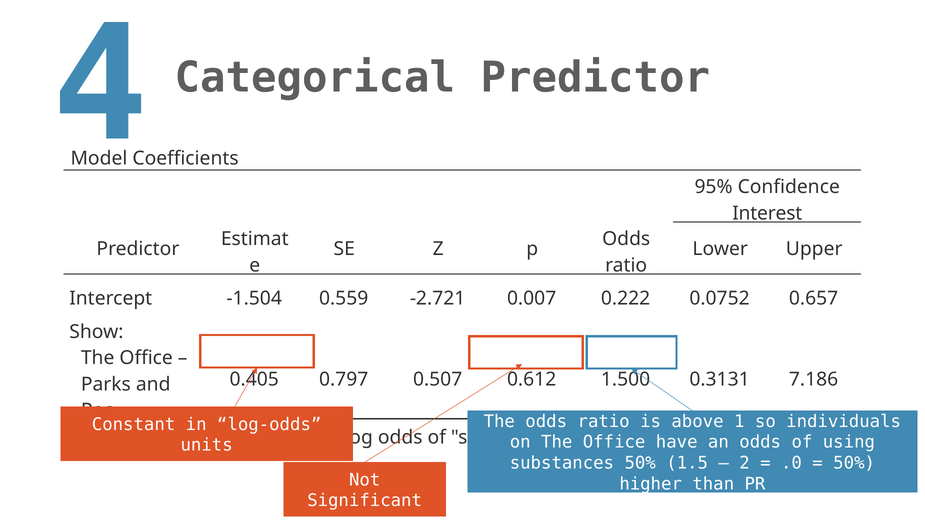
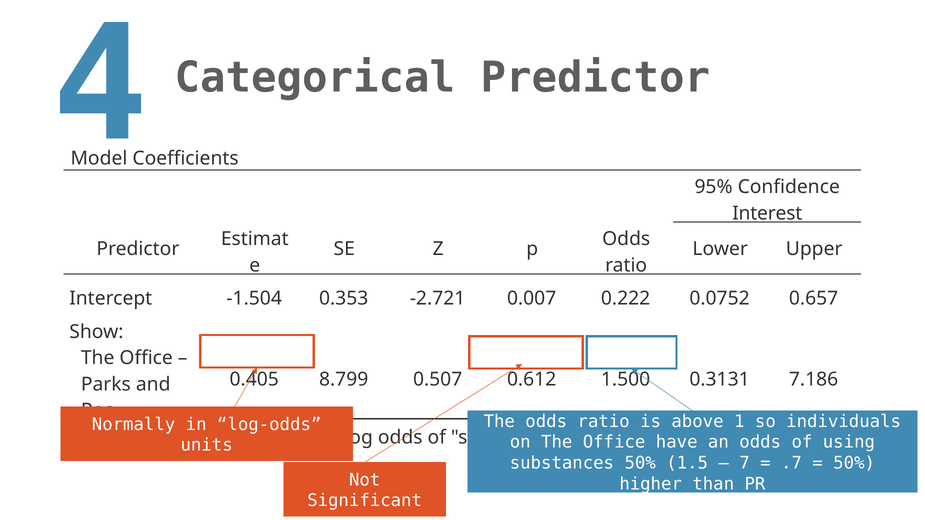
0.559: 0.559 -> 0.353
0.797: 0.797 -> 8.799
Constant: Constant -> Normally
2: 2 -> 7
.0: .0 -> .7
